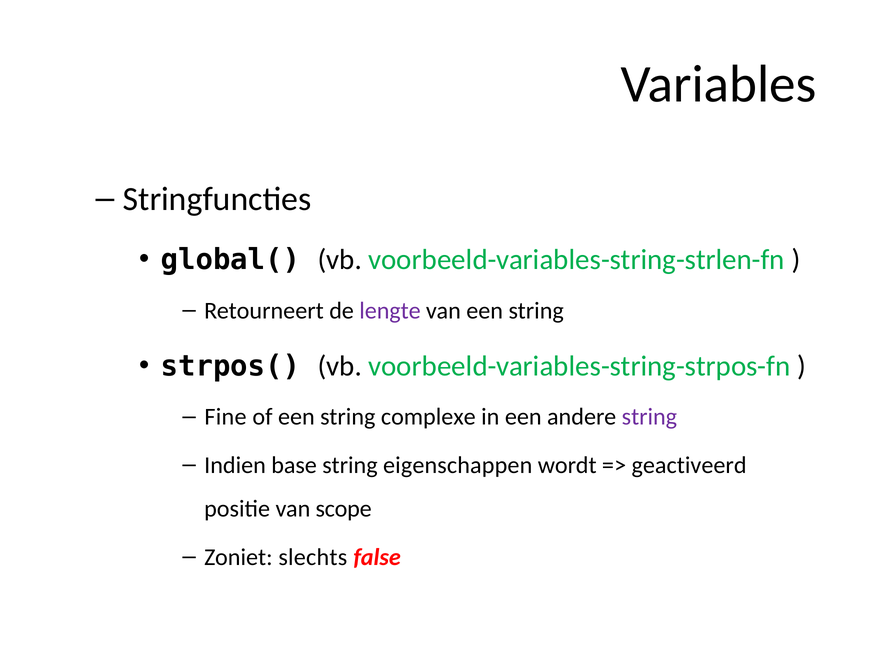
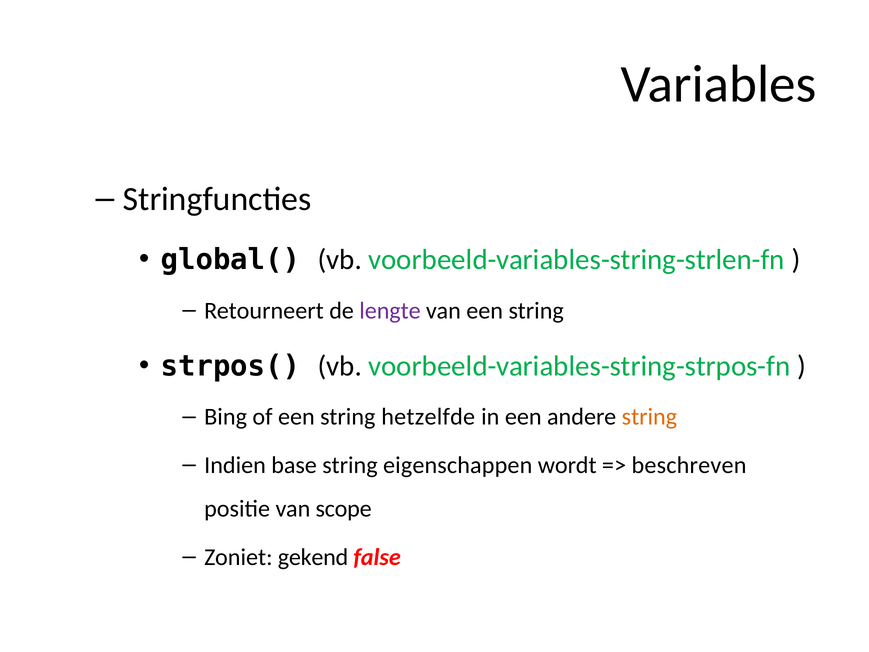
Fine: Fine -> Bing
complexe: complexe -> hetzelfde
string at (649, 417) colour: purple -> orange
geactiveerd: geactiveerd -> beschreven
slechts: slechts -> gekend
